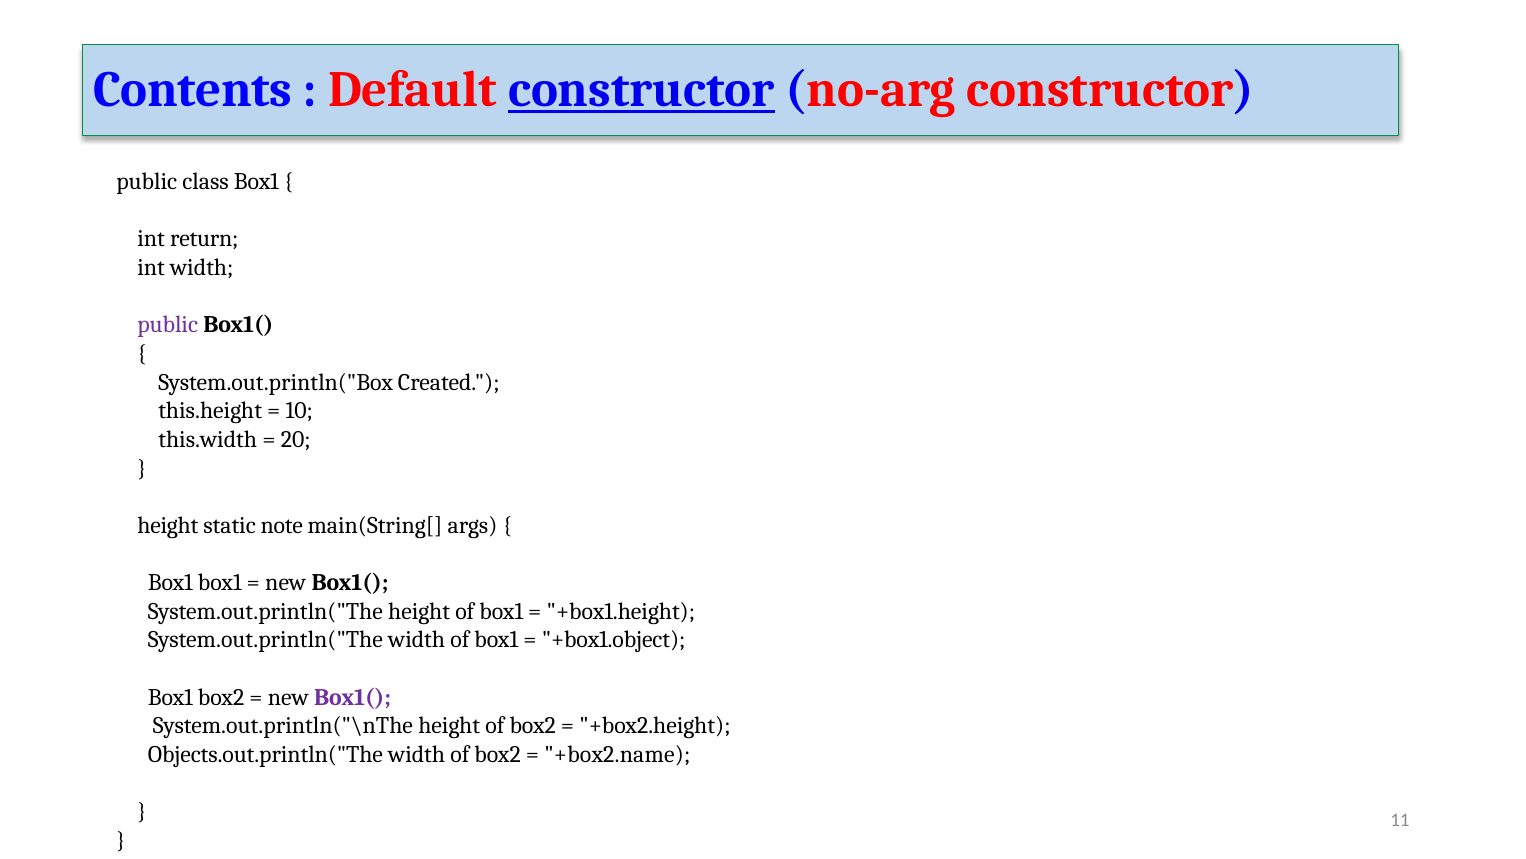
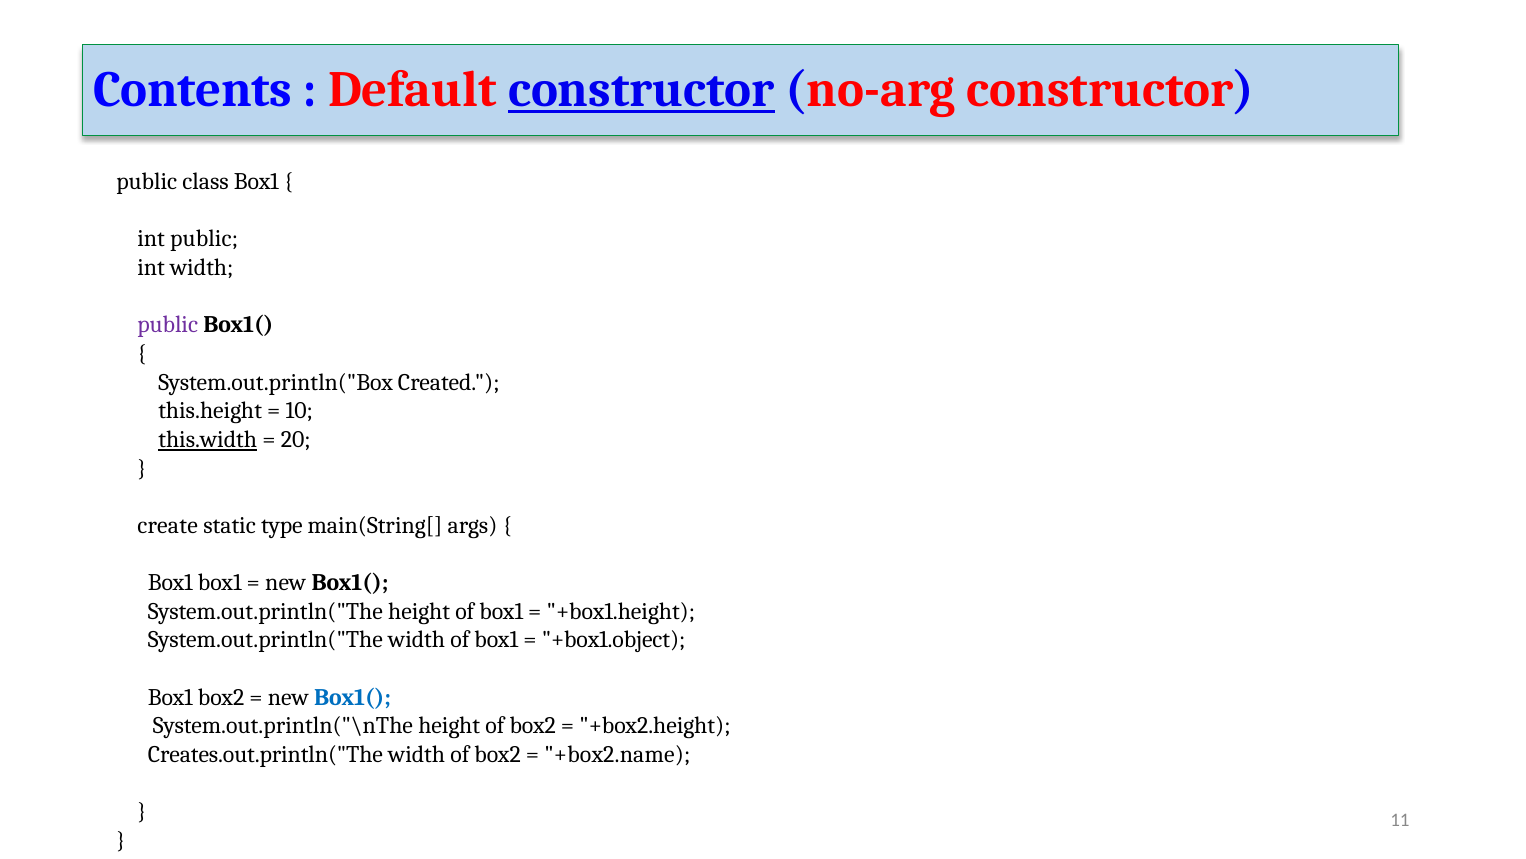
int return: return -> public
this.width underline: none -> present
height at (168, 525): height -> create
note: note -> type
Box1( at (353, 697) colour: purple -> blue
Objects.out.println("The: Objects.out.println("The -> Creates.out.println("The
